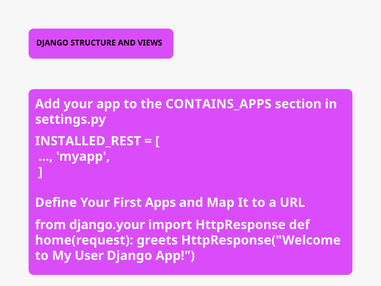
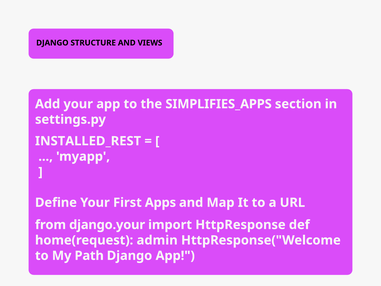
CONTAINS_APPS: CONTAINS_APPS -> SIMPLIFIES_APPS
greets: greets -> admin
User: User -> Path
